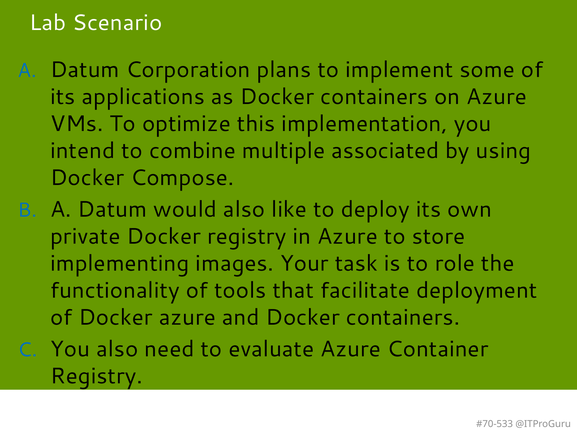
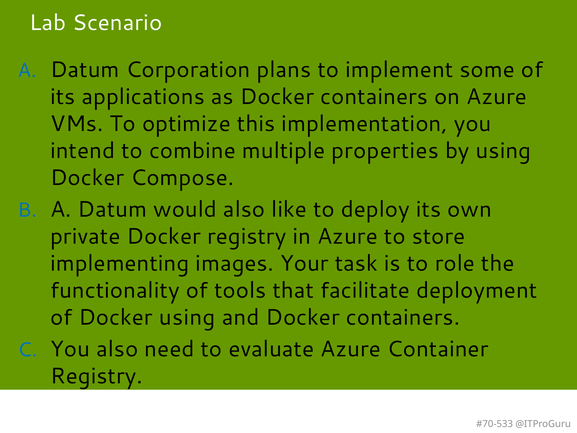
associated: associated -> properties
Docker azure: azure -> using
